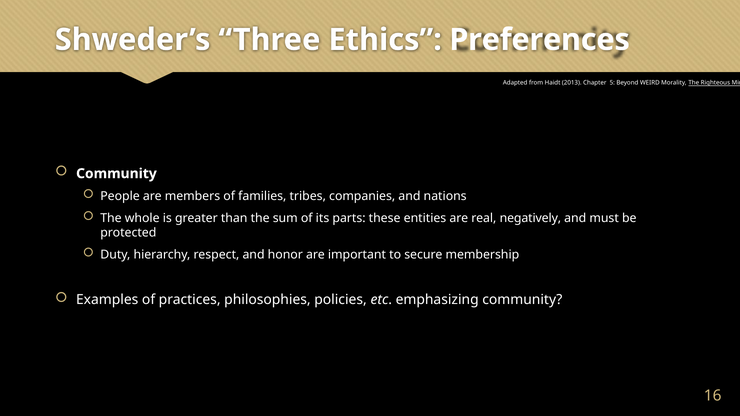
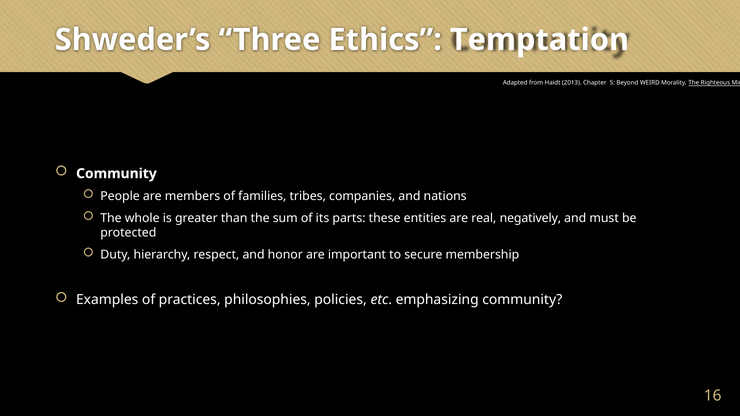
Preferences: Preferences -> Temptation
